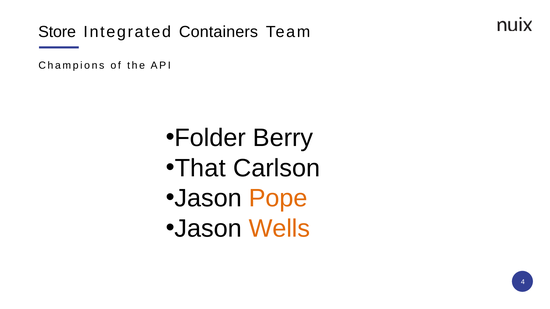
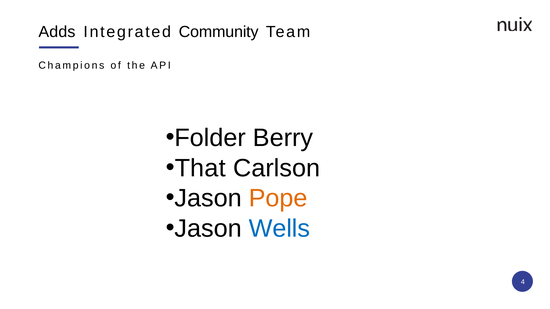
Store: Store -> Adds
Containers: Containers -> Community
Wells colour: orange -> blue
